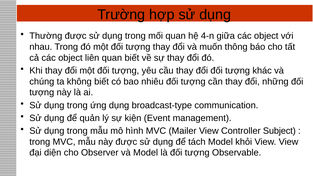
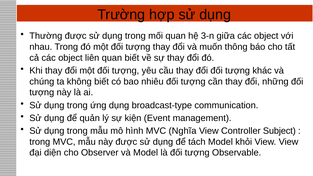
4-n: 4-n -> 3-n
Mailer: Mailer -> Nghĩa
